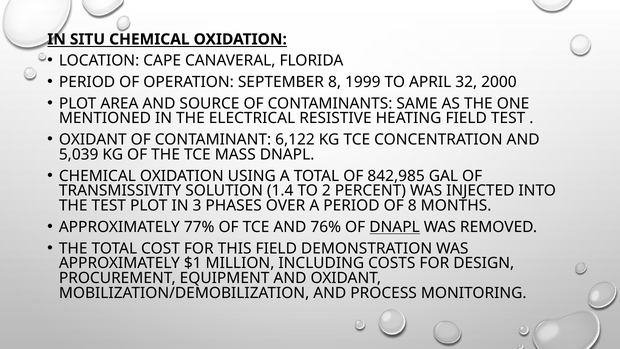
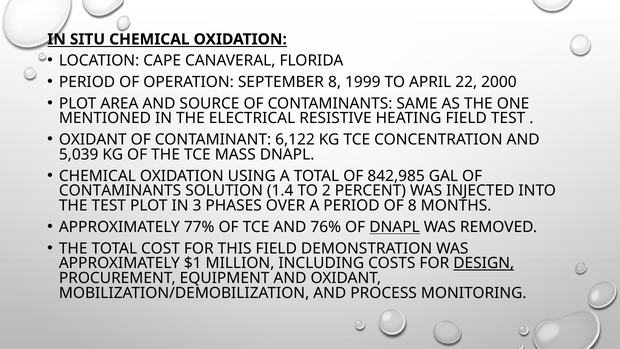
32: 32 -> 22
TRANSMISSIVITY at (120, 191): TRANSMISSIVITY -> CONTAMINANTS
DESIGN underline: none -> present
